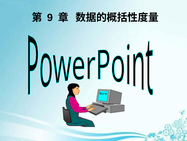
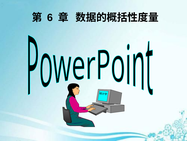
9: 9 -> 6
